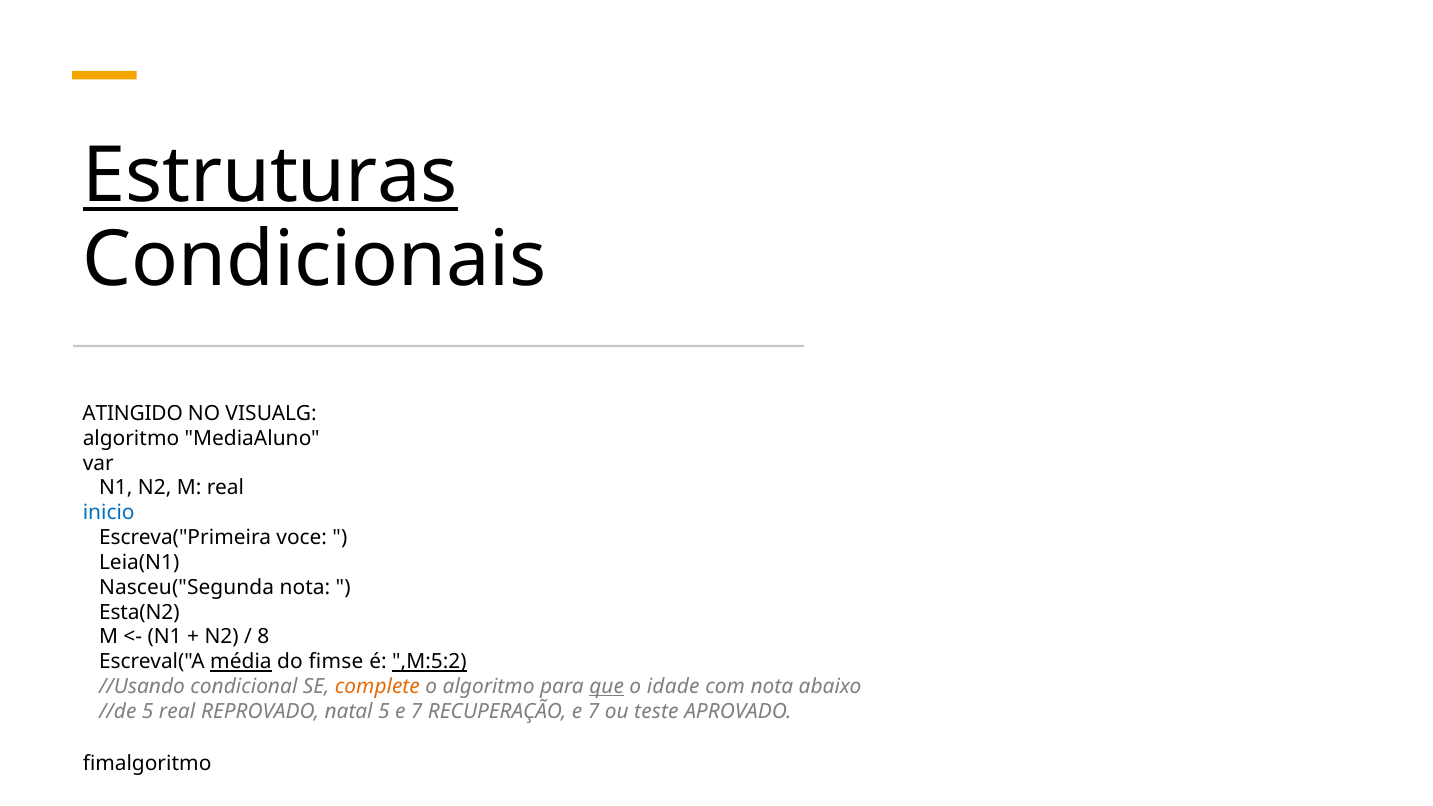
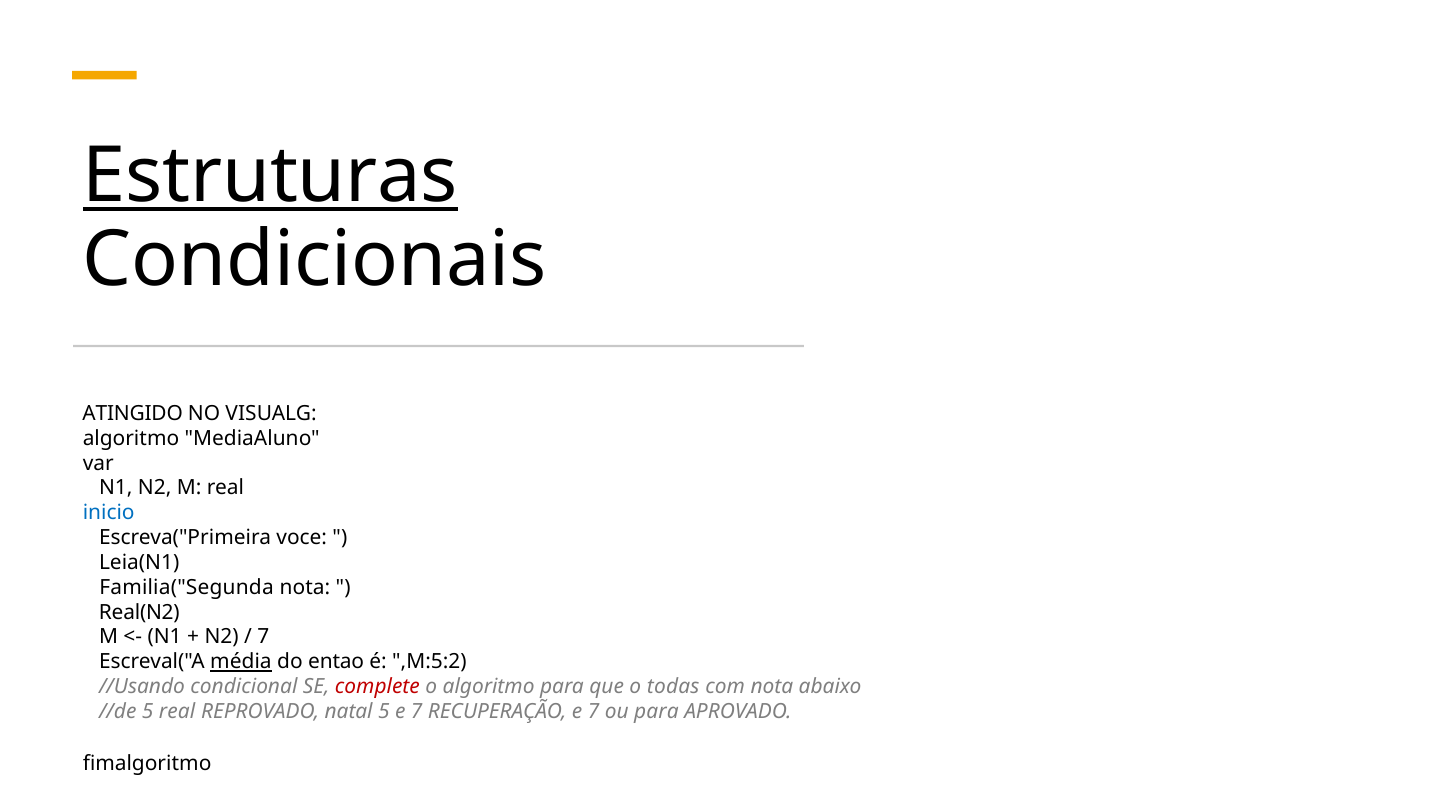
Nasceu("Segunda: Nasceu("Segunda -> Familia("Segunda
Esta(N2: Esta(N2 -> Real(N2
8 at (263, 637): 8 -> 7
fimse: fimse -> entao
,M:5:2 underline: present -> none
complete colour: orange -> red
que underline: present -> none
idade: idade -> todas
ou teste: teste -> para
